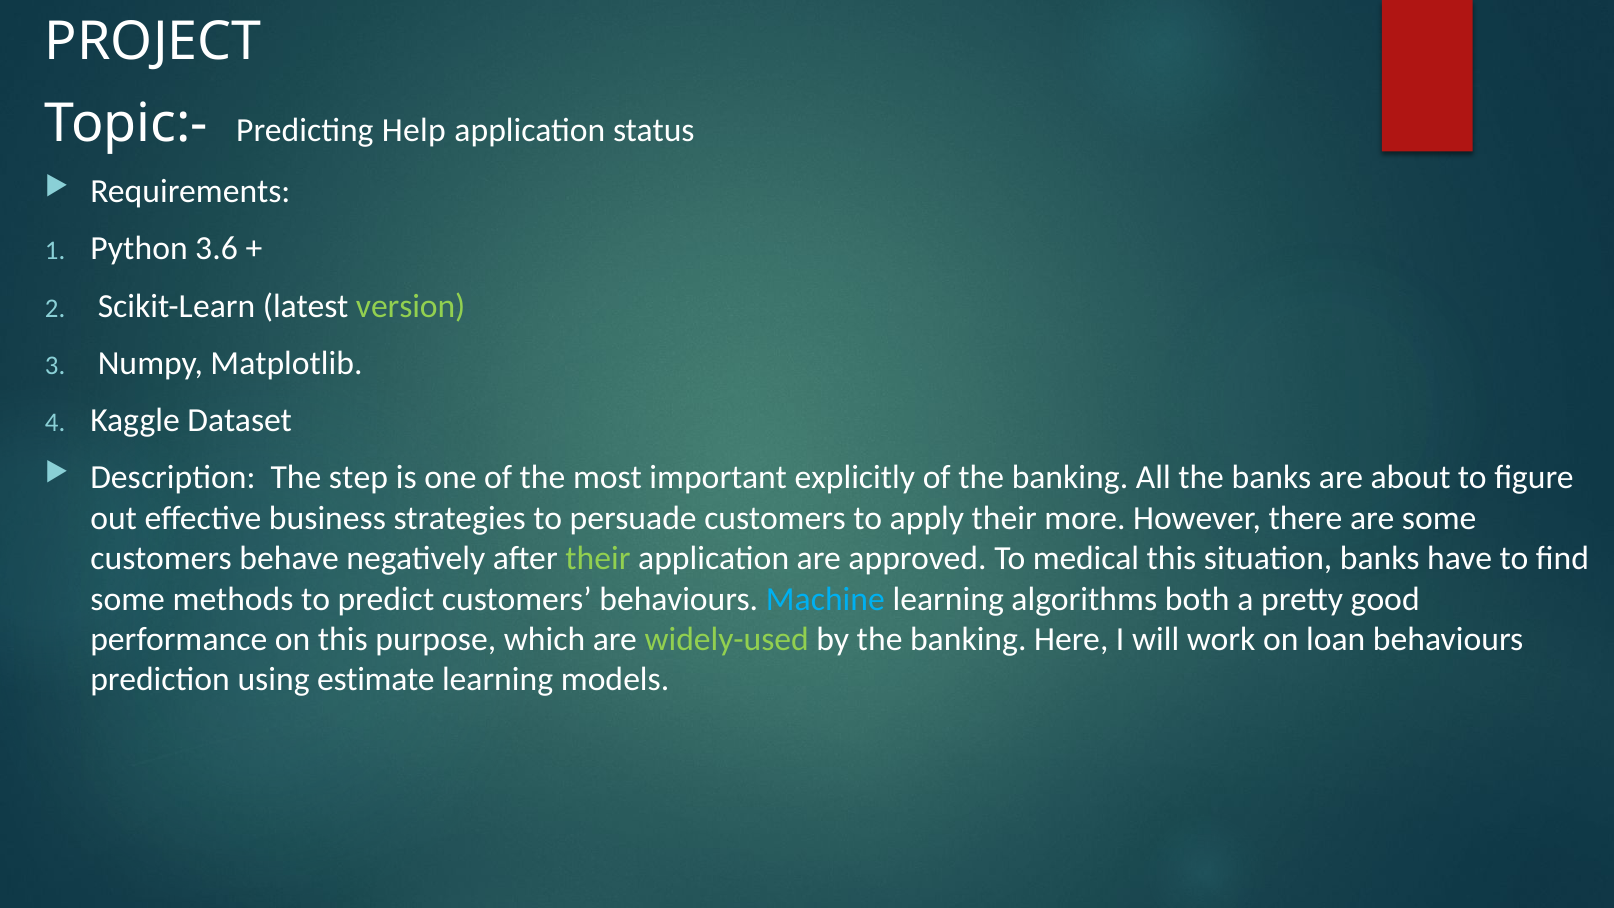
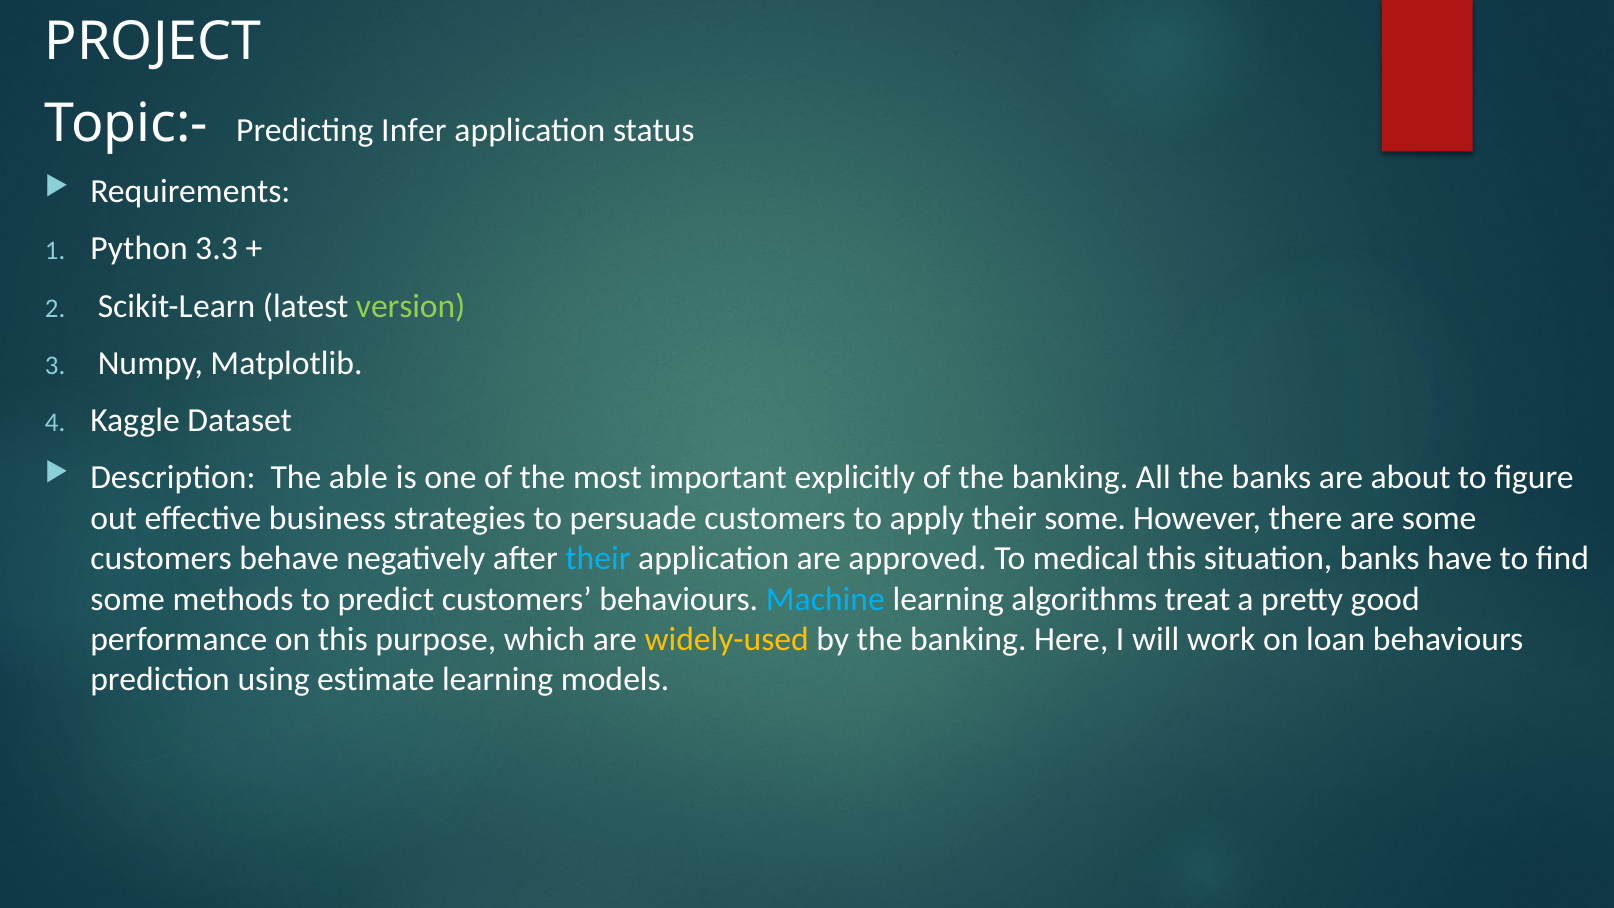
Help: Help -> Infer
3.6: 3.6 -> 3.3
step: step -> able
their more: more -> some
their at (598, 559) colour: light green -> light blue
both: both -> treat
widely-used colour: light green -> yellow
